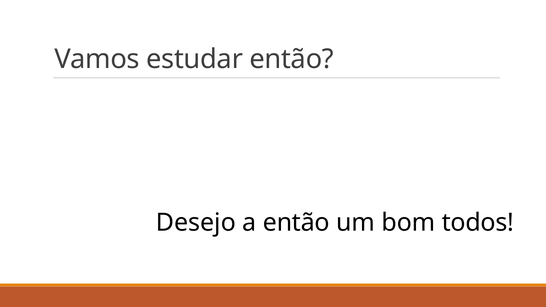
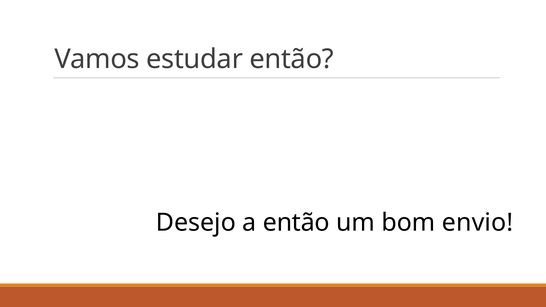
todos: todos -> envio
